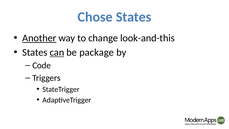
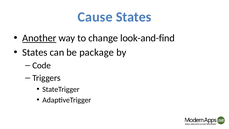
Chose: Chose -> Cause
look-and-this: look-and-this -> look-and-find
can underline: present -> none
